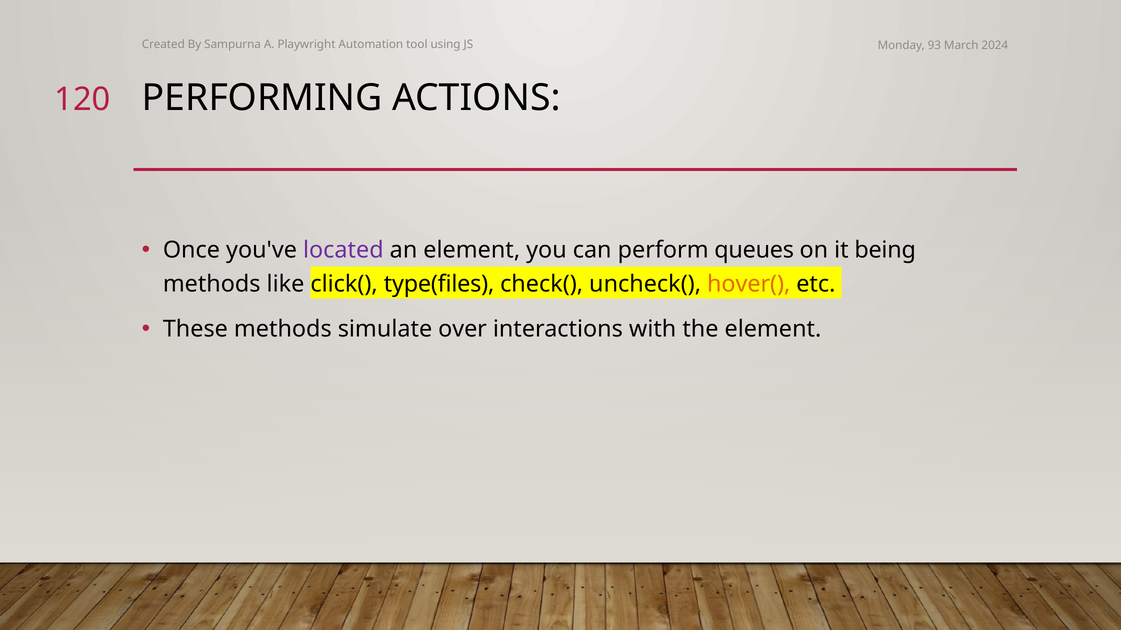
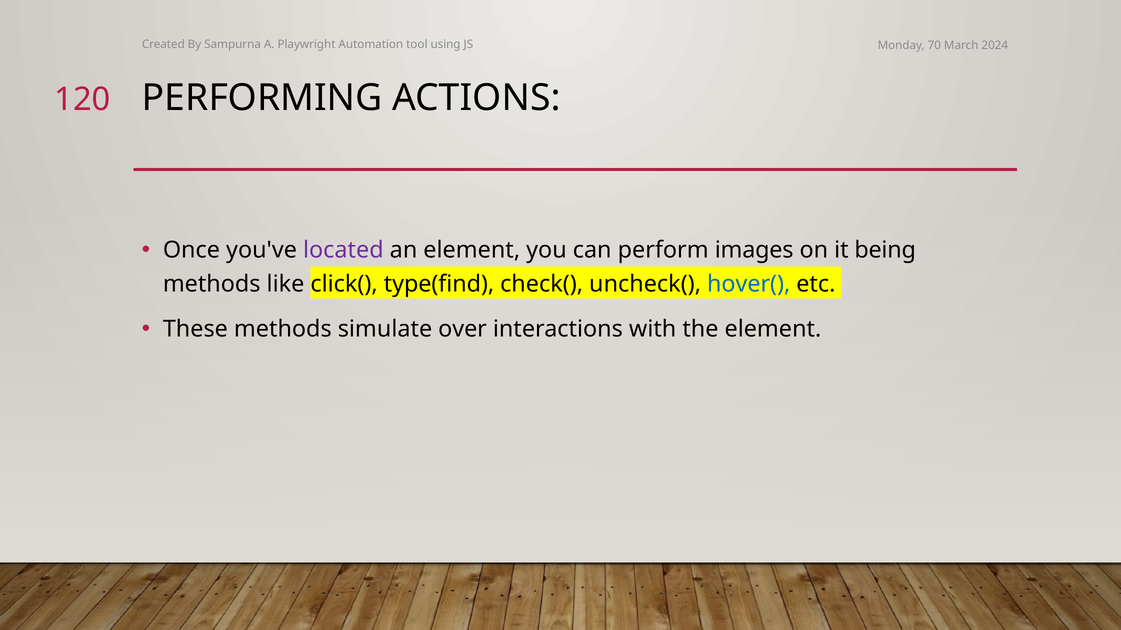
93: 93 -> 70
queues: queues -> images
type(files: type(files -> type(find
hover( colour: orange -> blue
